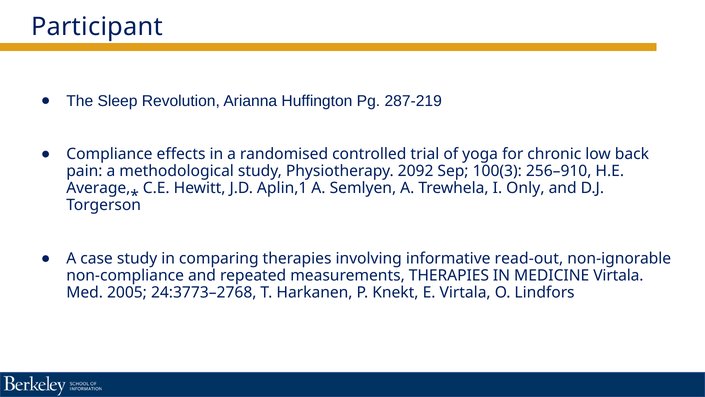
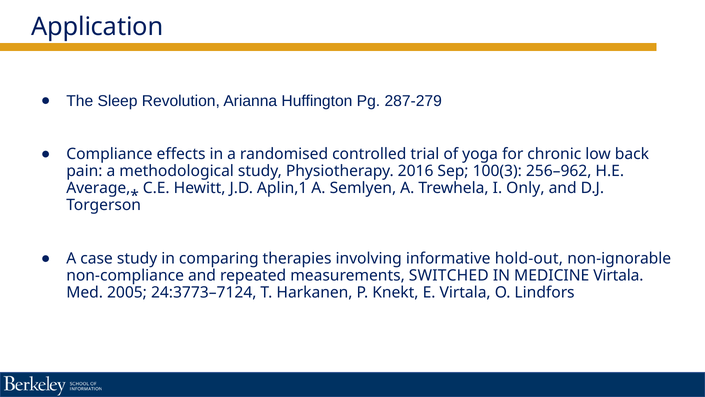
Participant: Participant -> Application
287-219: 287-219 -> 287-279
2092: 2092 -> 2016
256–910: 256–910 -> 256–962
read-out: read-out -> hold-out
measurements THERAPIES: THERAPIES -> SWITCHED
24:3773–2768: 24:3773–2768 -> 24:3773–7124
